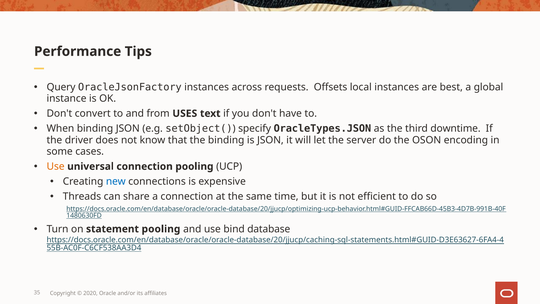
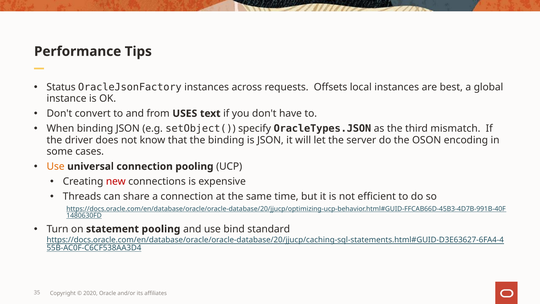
Query: Query -> Status
downtime: downtime -> mismatch
new colour: blue -> red
database: database -> standard
